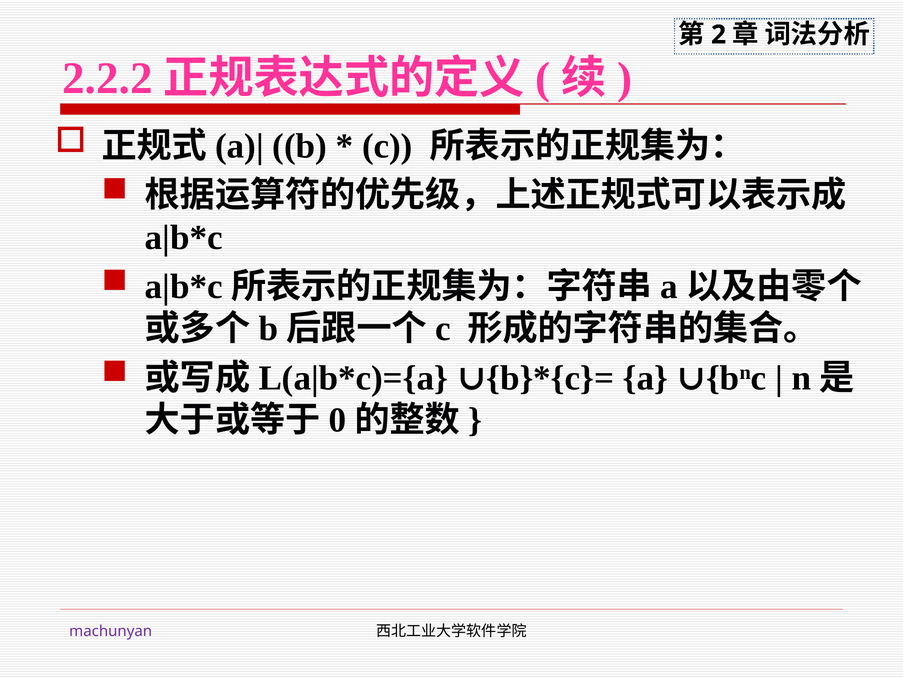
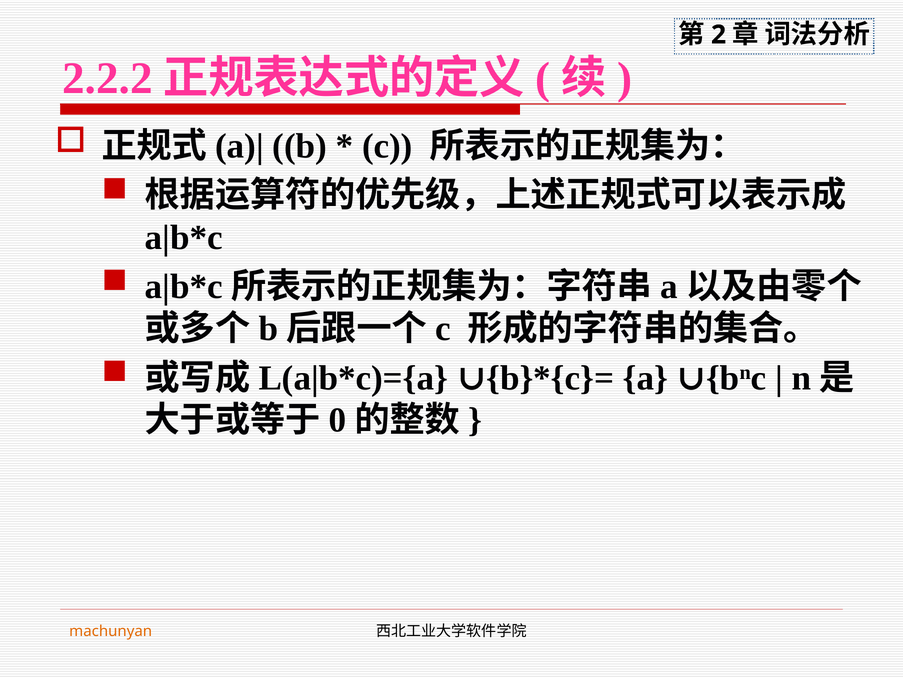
machunyan colour: purple -> orange
